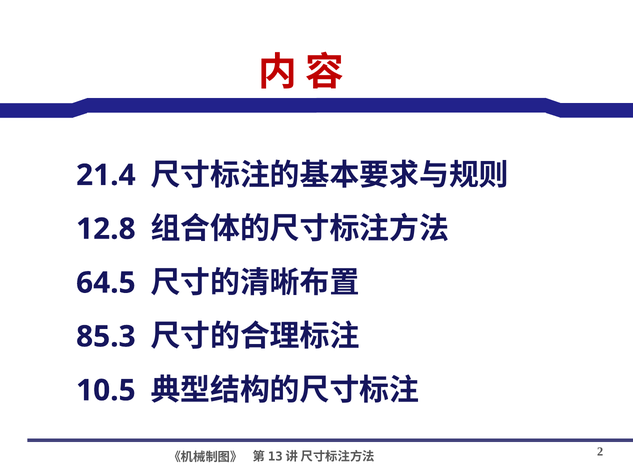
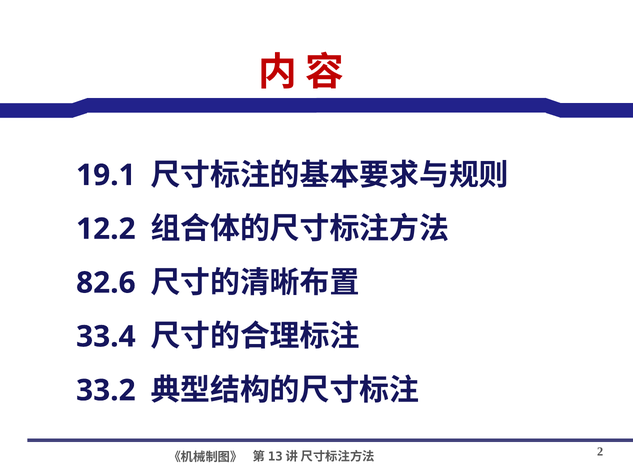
21.4: 21.4 -> 19.1
12.8: 12.8 -> 12.2
64.5: 64.5 -> 82.6
85.3: 85.3 -> 33.4
10.5: 10.5 -> 33.2
